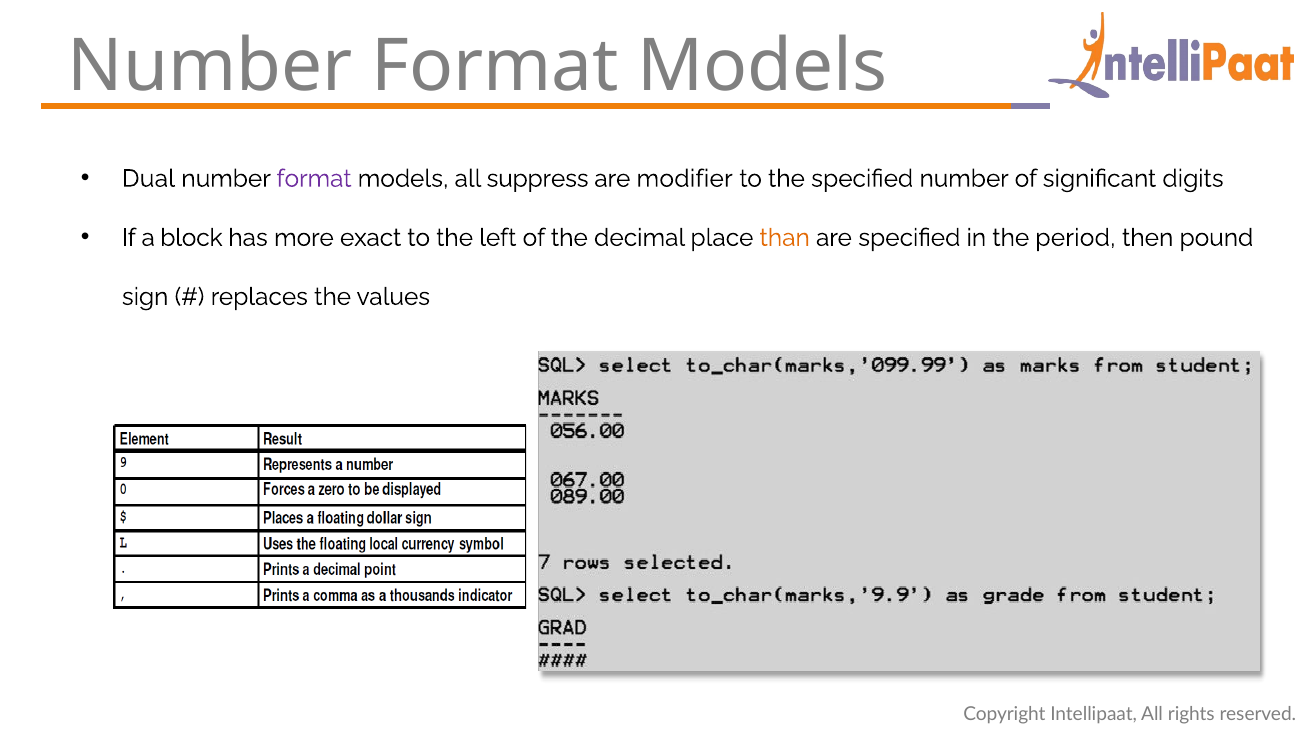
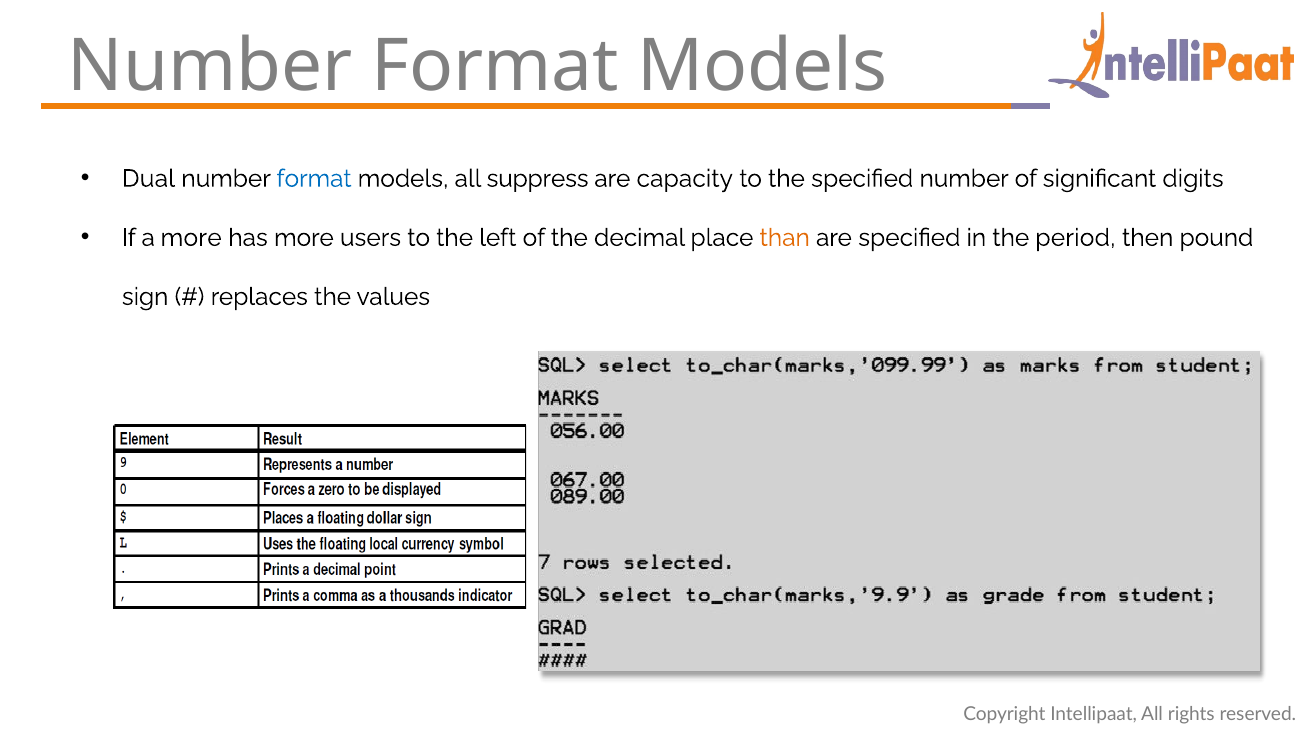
format at (314, 179) colour: purple -> blue
modifier: modifier -> capacity
a block: block -> more
exact: exact -> users
